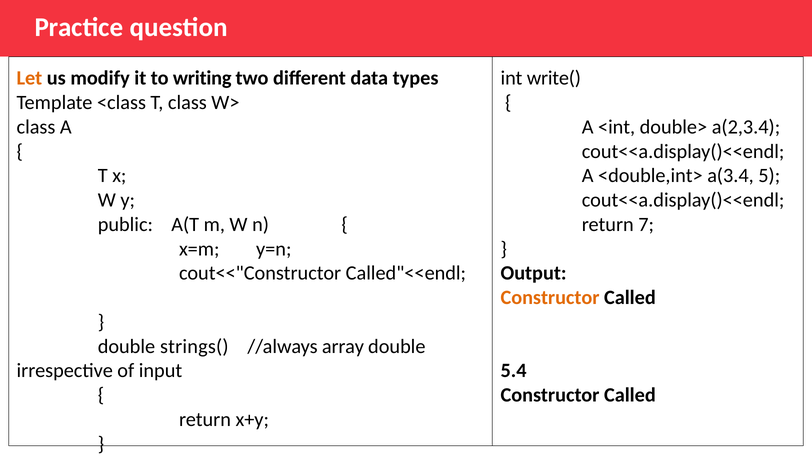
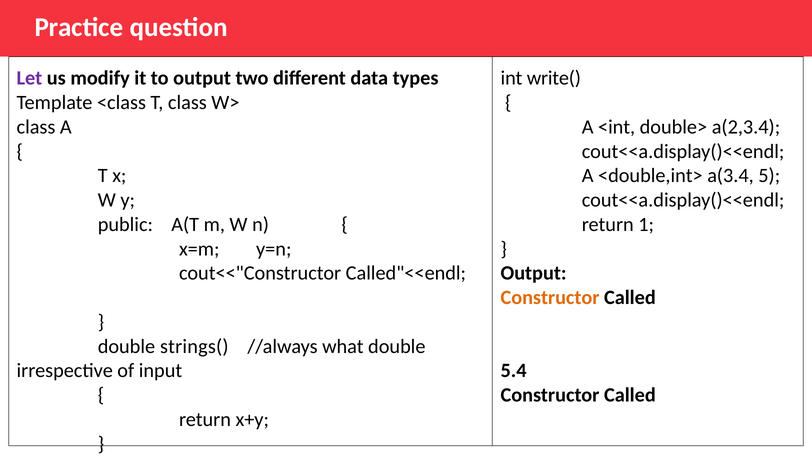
Let colour: orange -> purple
to writing: writing -> output
7: 7 -> 1
array: array -> what
